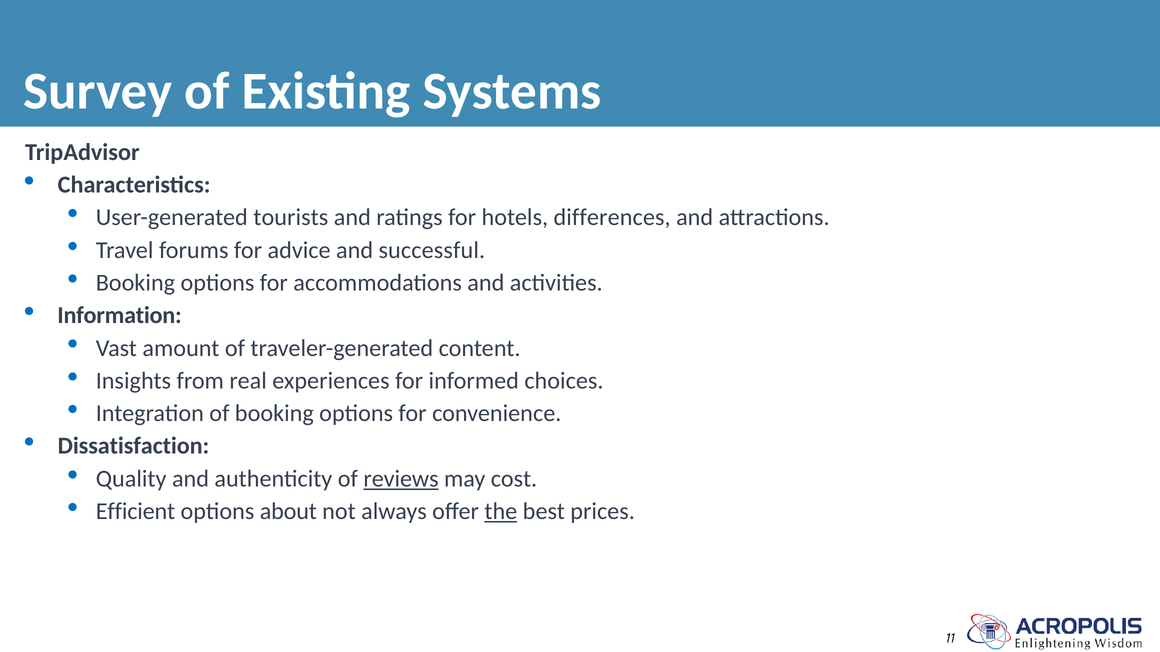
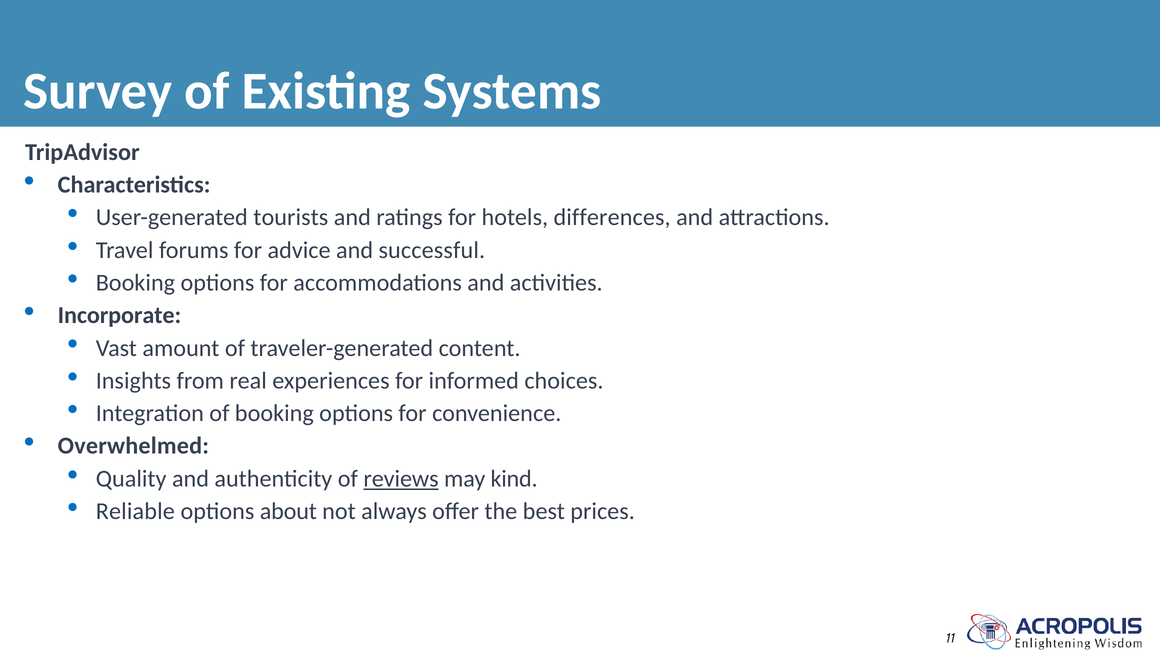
Information: Information -> Incorporate
Dissatisfaction: Dissatisfaction -> Overwhelmed
cost: cost -> kind
Efficient: Efficient -> Reliable
the underline: present -> none
